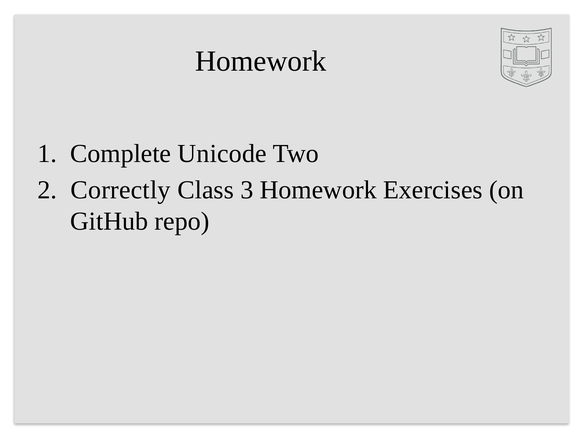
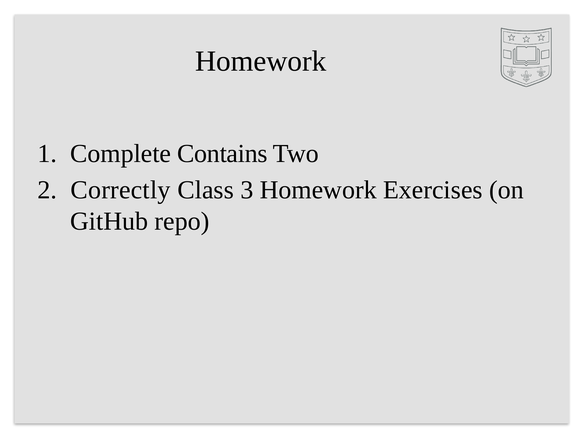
Unicode: Unicode -> Contains
